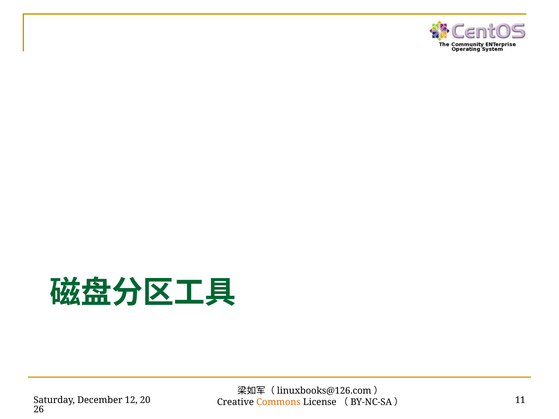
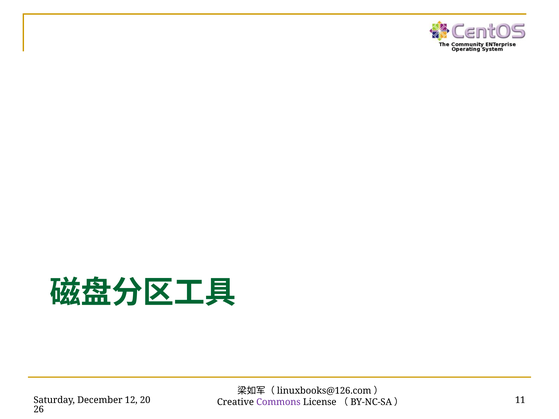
Commons colour: orange -> purple
